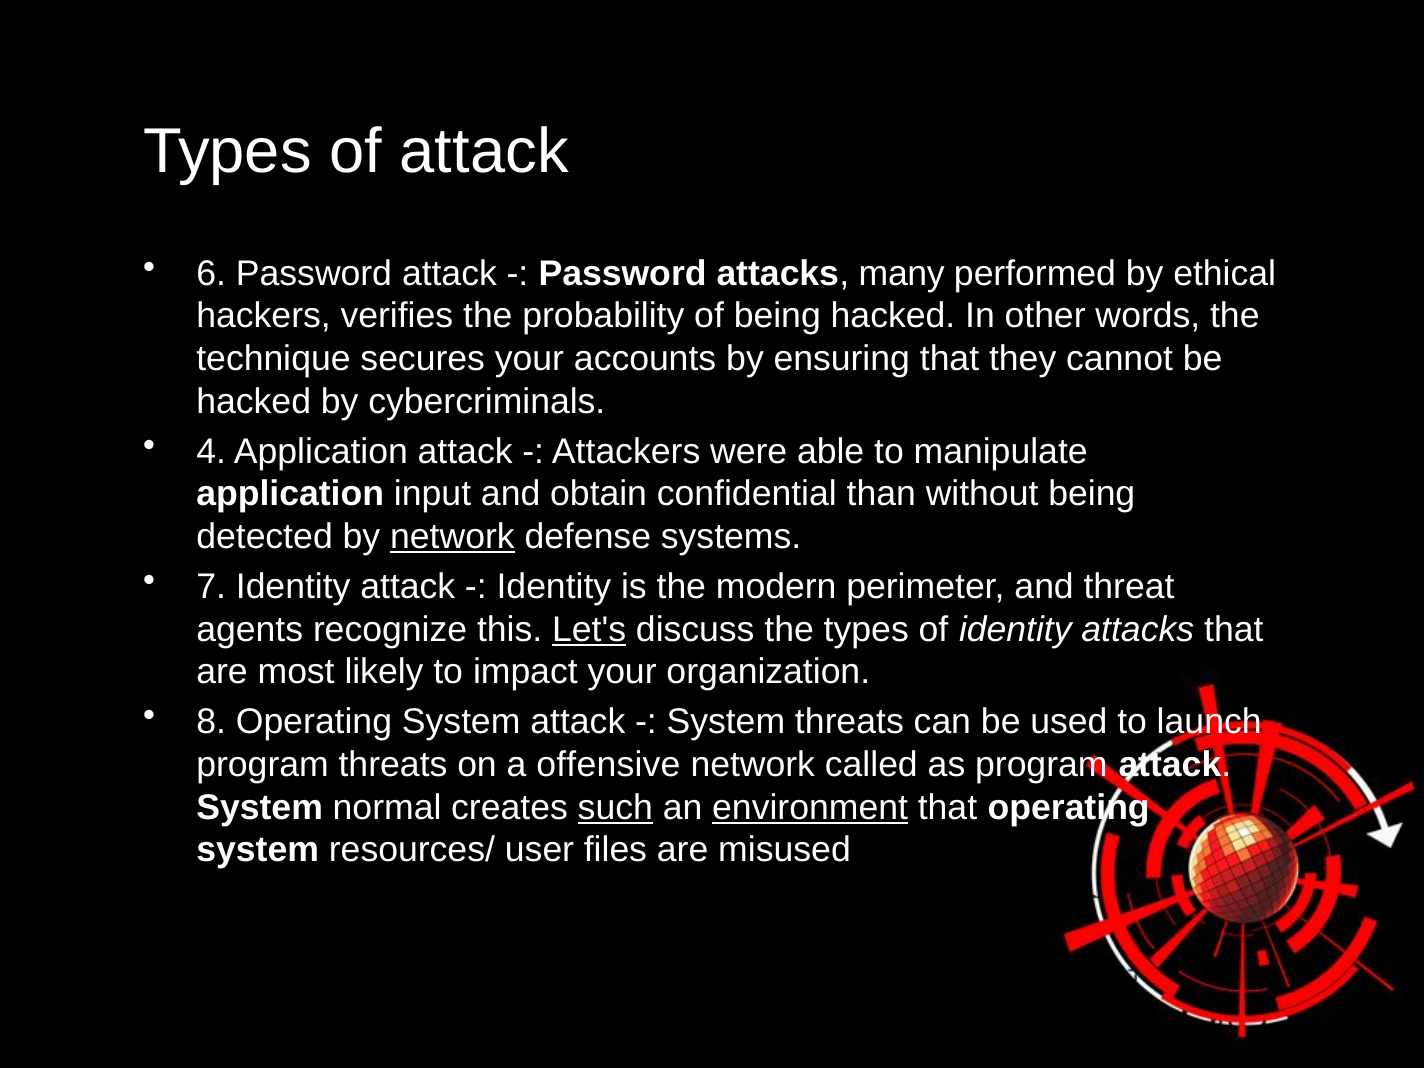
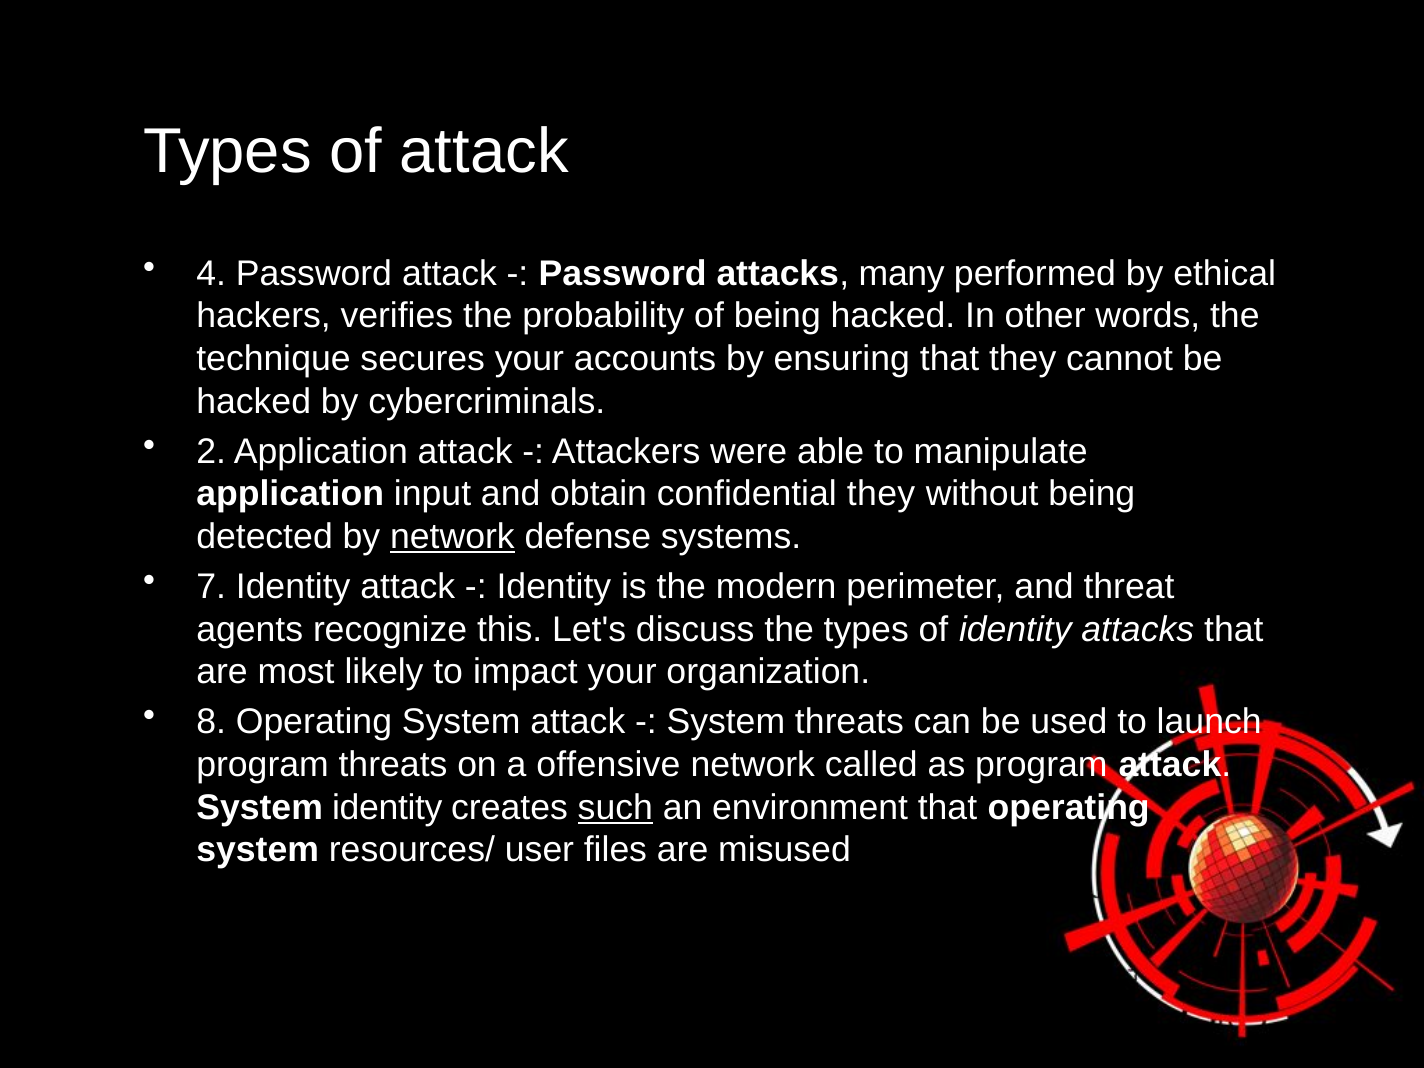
6: 6 -> 4
4: 4 -> 2
confidential than: than -> they
Let's underline: present -> none
System normal: normal -> identity
environment underline: present -> none
